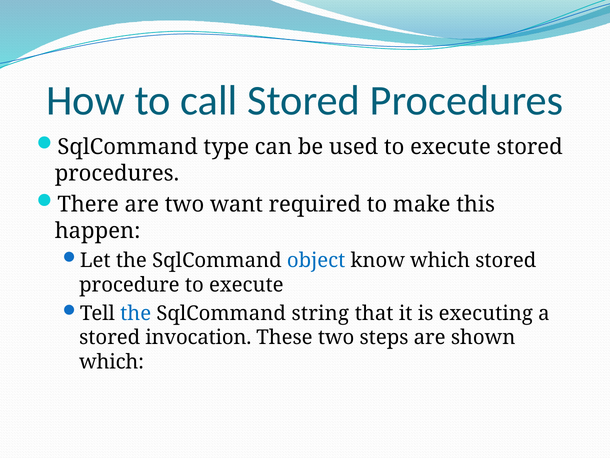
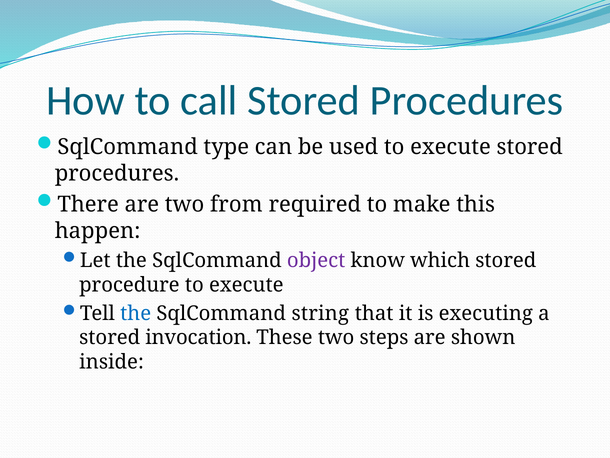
want: want -> from
object colour: blue -> purple
which at (112, 362): which -> inside
